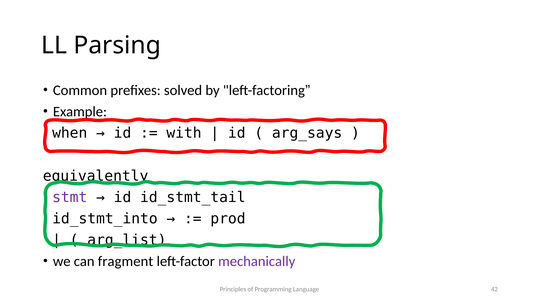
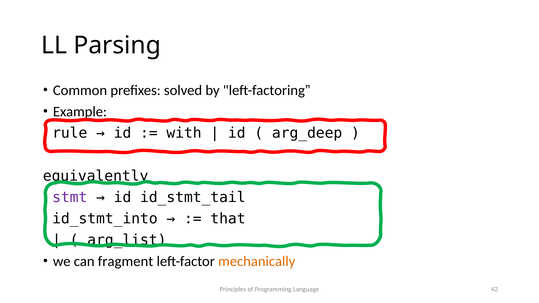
when: when -> rule
arg_says: arg_says -> arg_deep
prod: prod -> that
mechanically colour: purple -> orange
